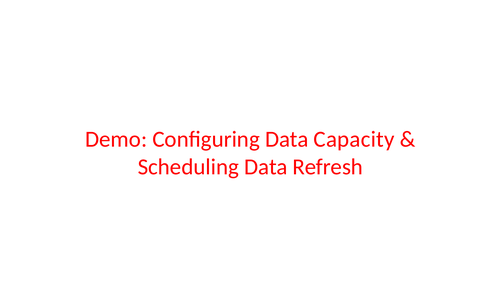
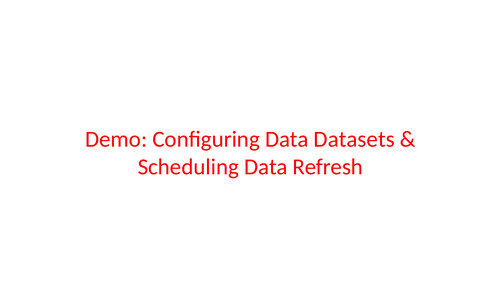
Capacity: Capacity -> Datasets
